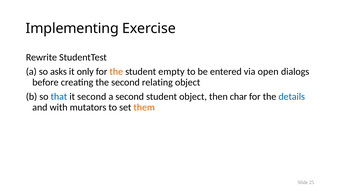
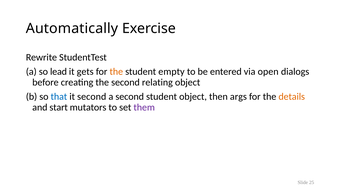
Implementing: Implementing -> Automatically
asks: asks -> lead
only: only -> gets
char: char -> args
details colour: blue -> orange
with: with -> start
them colour: orange -> purple
